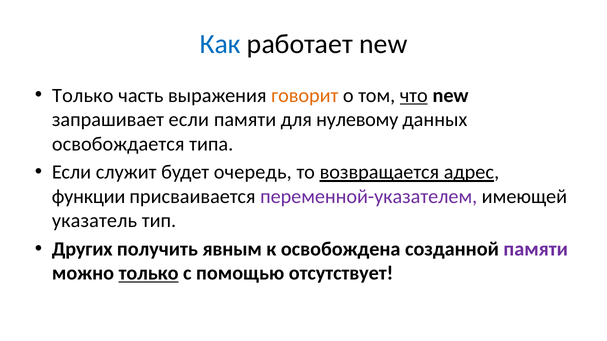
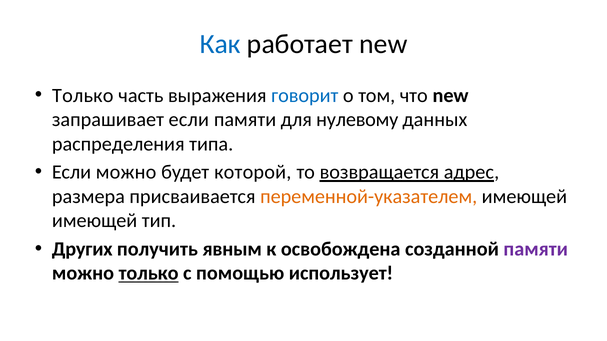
говорит colour: orange -> blue
что underline: present -> none
освобождается: освобождается -> распределения
Если служит: служит -> можно
очередь: очередь -> которой
функции: функции -> размера
переменной-указателем colour: purple -> orange
указатель at (95, 221): указатель -> имеющей
отсутствует: отсутствует -> использует
